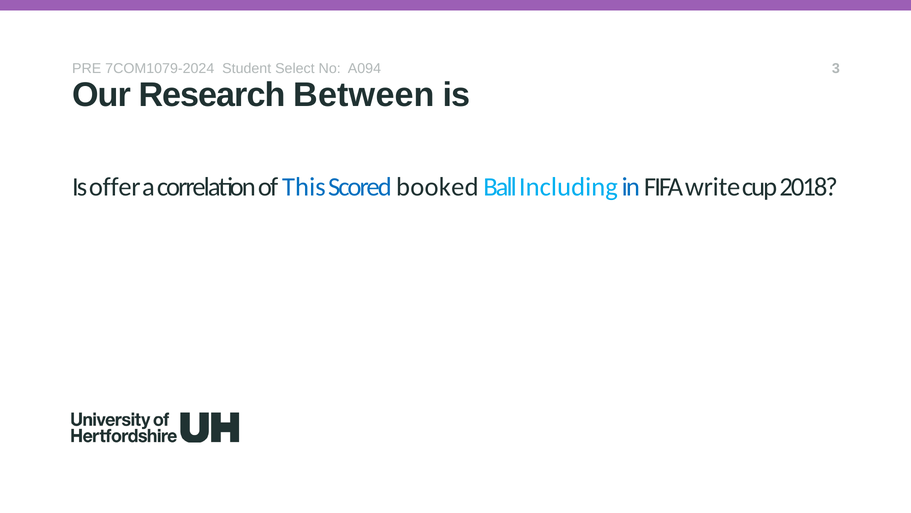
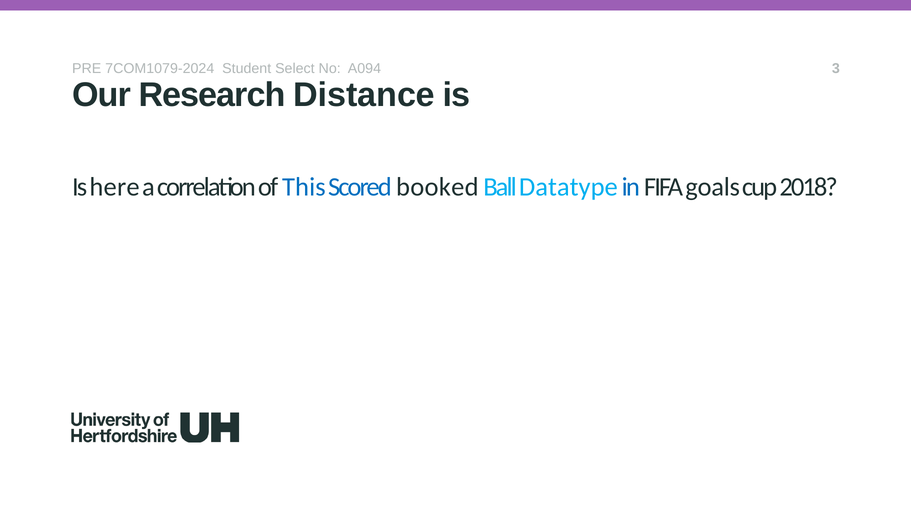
Between: Between -> Distance
offer: offer -> here
Including: Including -> Datatype
write: write -> goals
